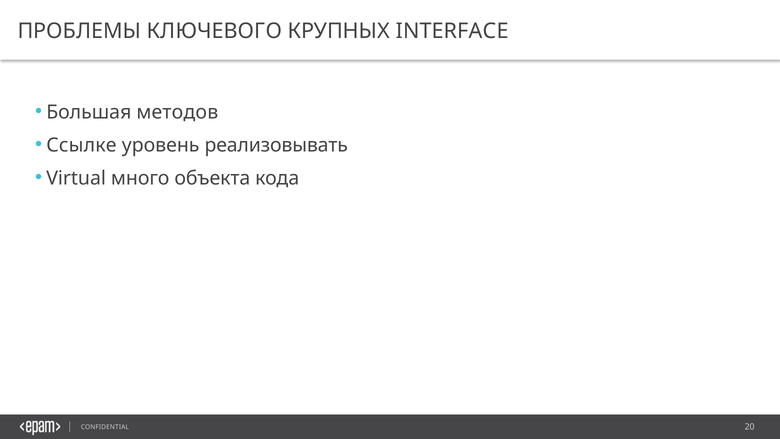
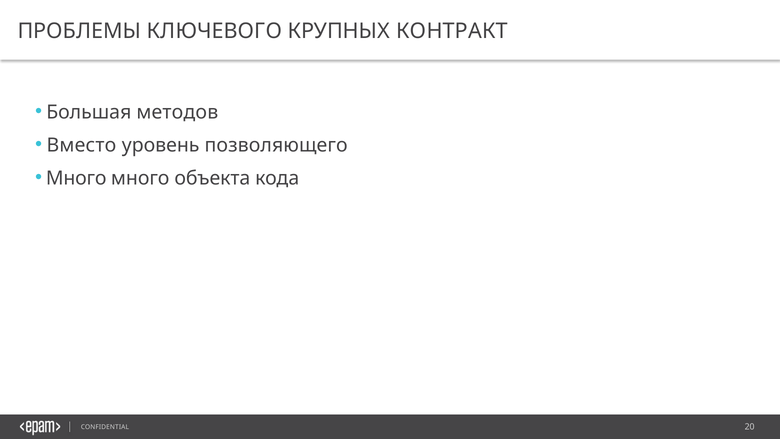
INTERFACE: INTERFACE -> КОНТРАКТ
Ссылке: Ссылке -> Вместо
реализовывать: реализовывать -> позволяющего
Virtual at (76, 178): Virtual -> Много
